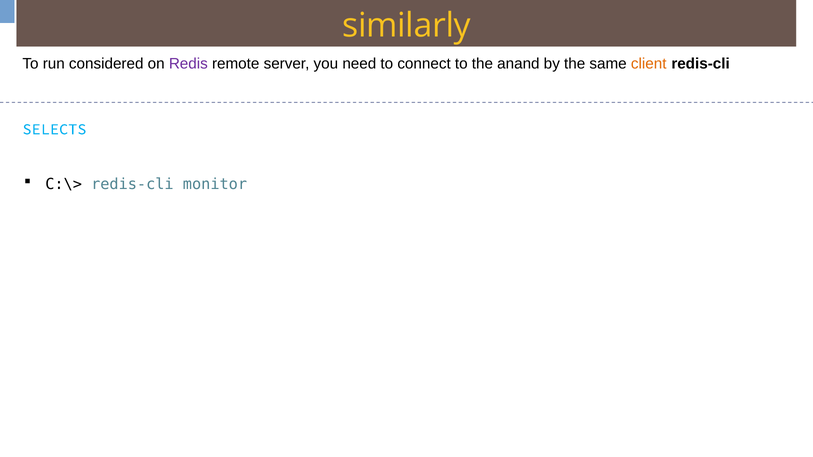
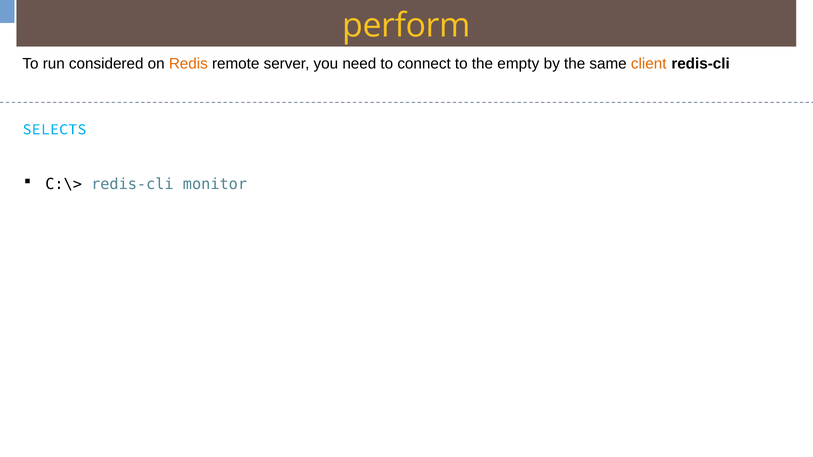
similarly: similarly -> perform
Redis colour: purple -> orange
anand: anand -> empty
